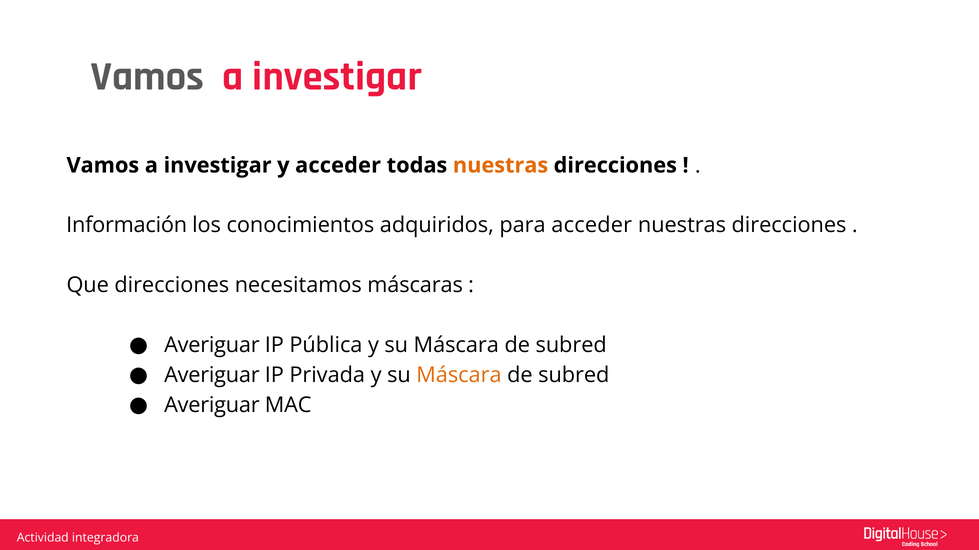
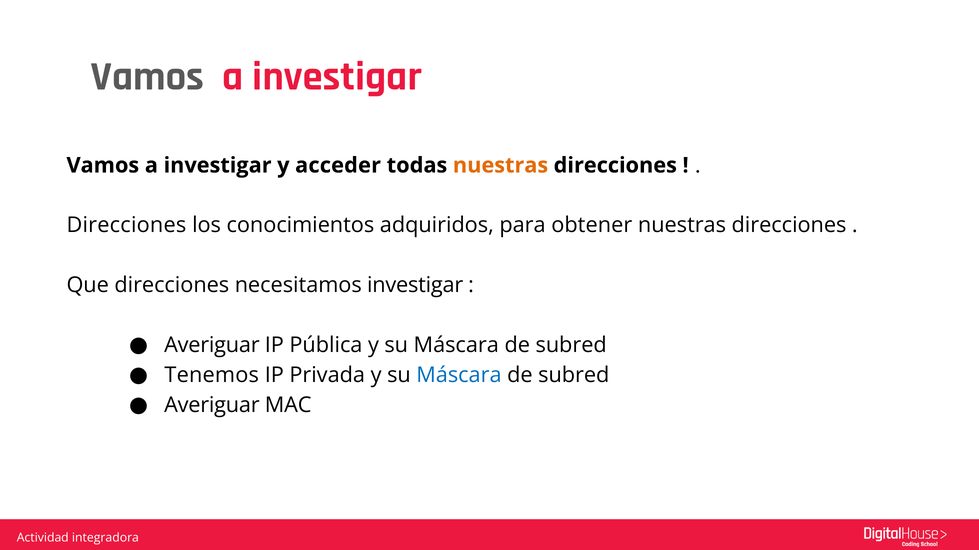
Información at (127, 226): Información -> Direcciones
para acceder: acceder -> obtener
necesitamos máscaras: máscaras -> investigar
Averiguar at (212, 375): Averiguar -> Tenemos
Máscara at (459, 375) colour: orange -> blue
